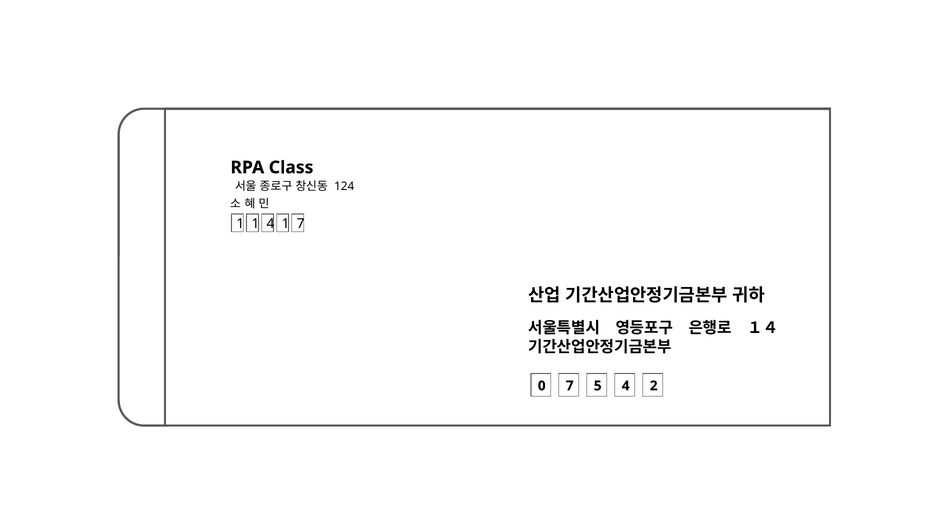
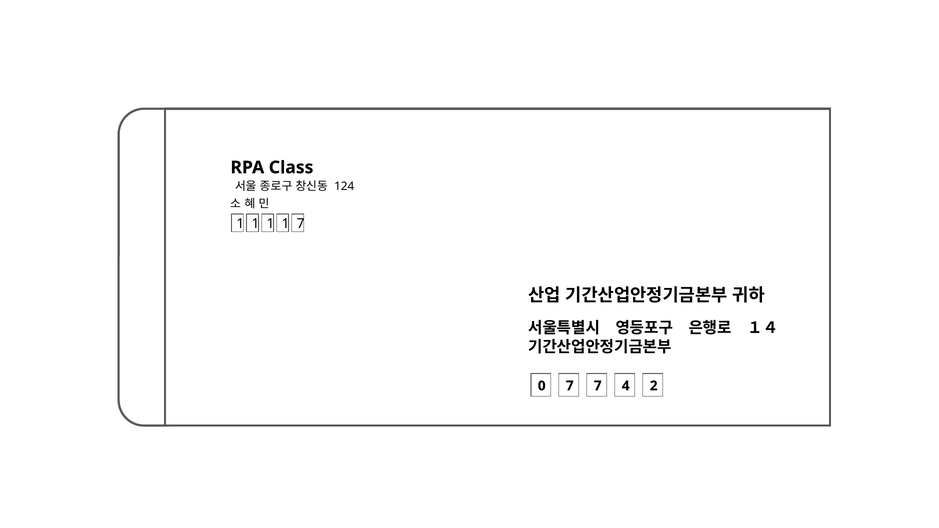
4 at (271, 224): 4 -> 1
7 5: 5 -> 7
